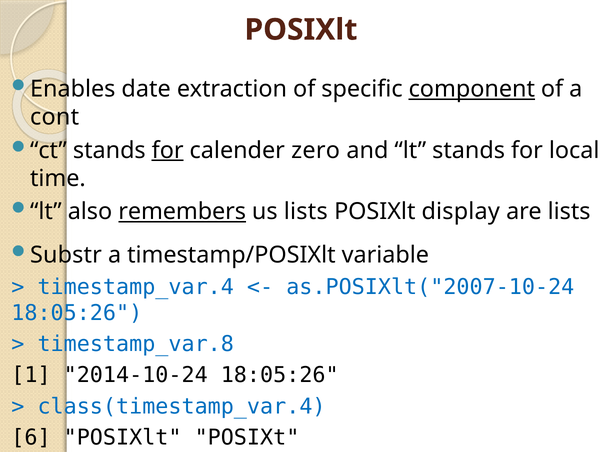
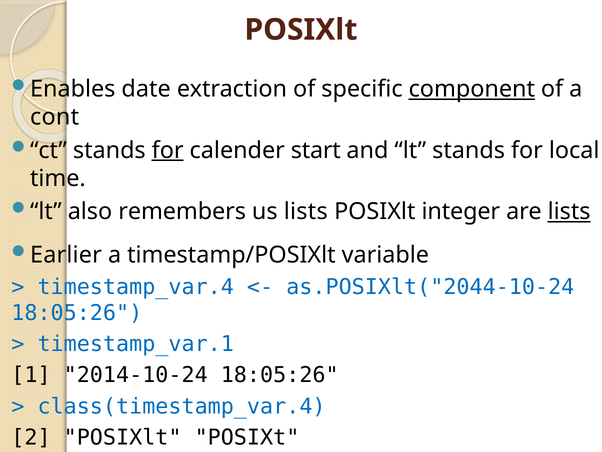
zero: zero -> start
remembers underline: present -> none
display: display -> integer
lists at (569, 211) underline: none -> present
Substr: Substr -> Earlier
as.POSIXlt("2007-10-24: as.POSIXlt("2007-10-24 -> as.POSIXlt("2044-10-24
timestamp_var.8: timestamp_var.8 -> timestamp_var.1
6: 6 -> 2
